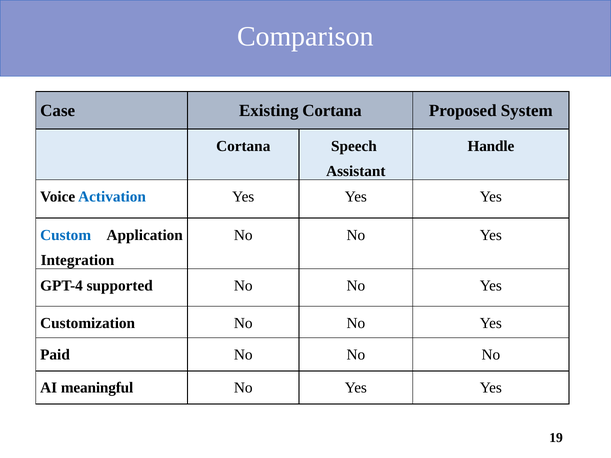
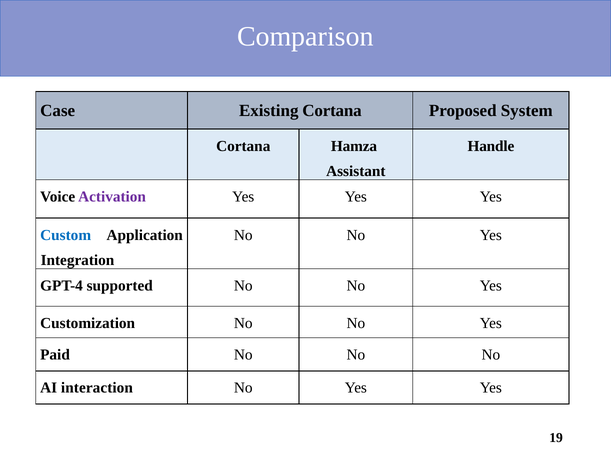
Speech: Speech -> Hamza
Activation colour: blue -> purple
meaningful: meaningful -> interaction
